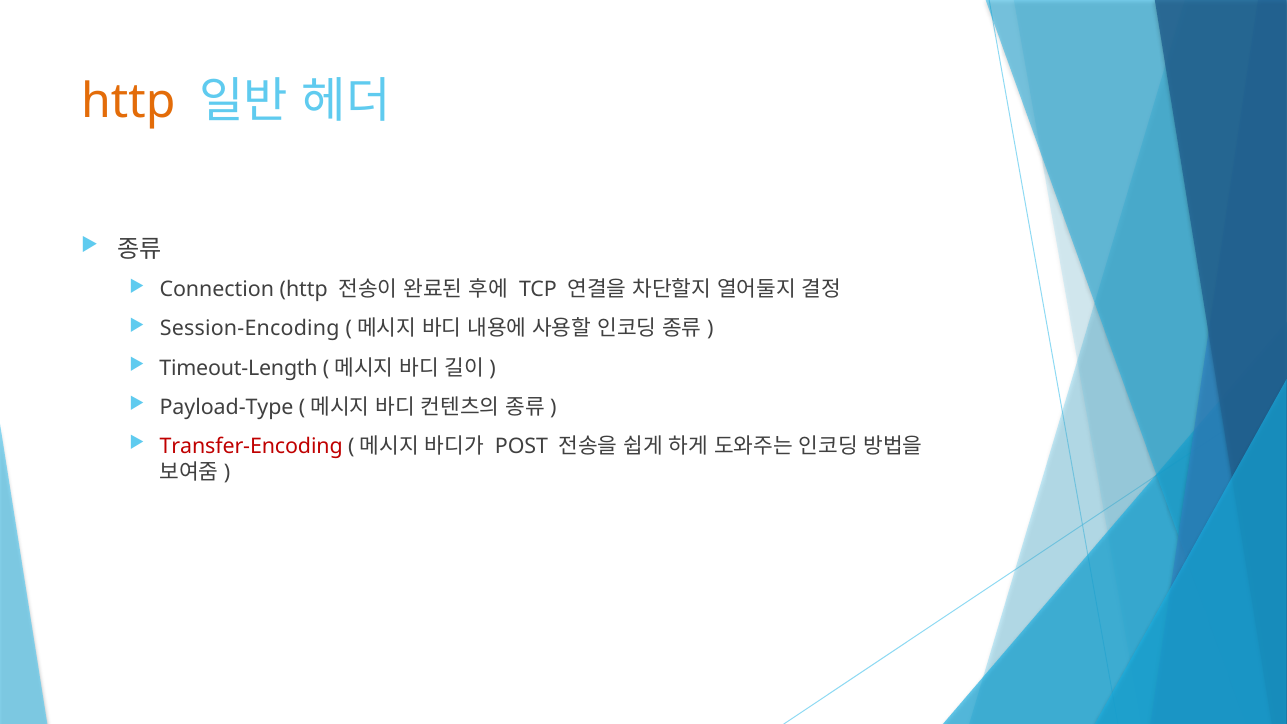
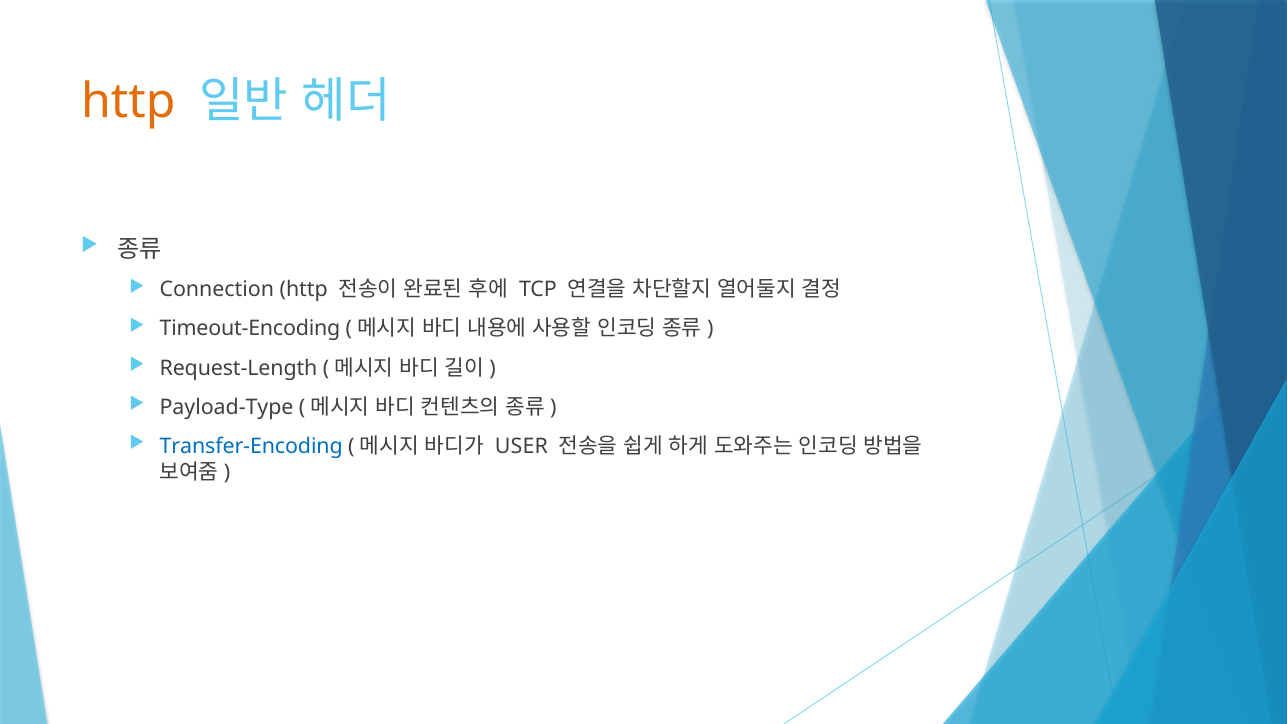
Session-Encoding: Session-Encoding -> Timeout-Encoding
Timeout-Length: Timeout-Length -> Request-Length
Transfer-Encoding colour: red -> blue
POST: POST -> USER
